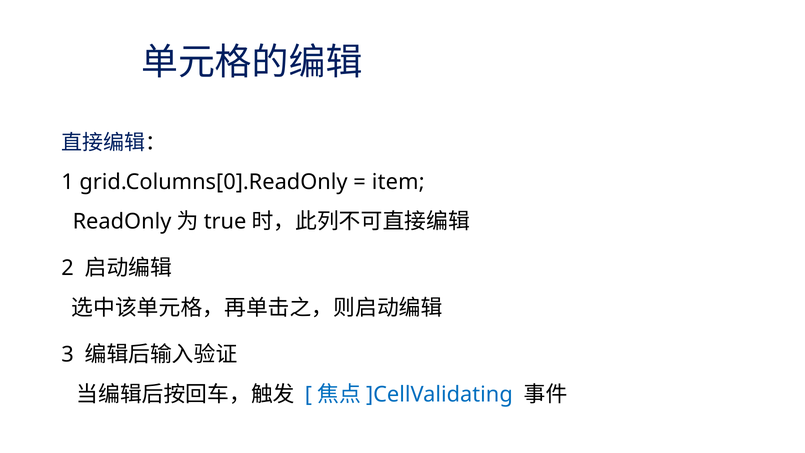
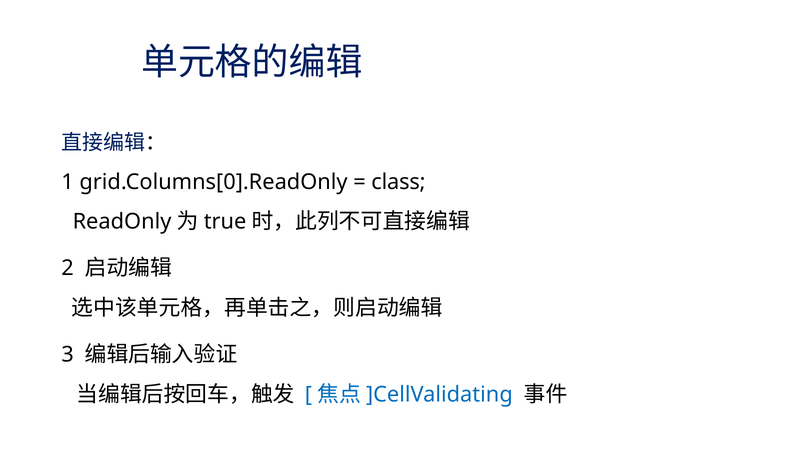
item: item -> class
